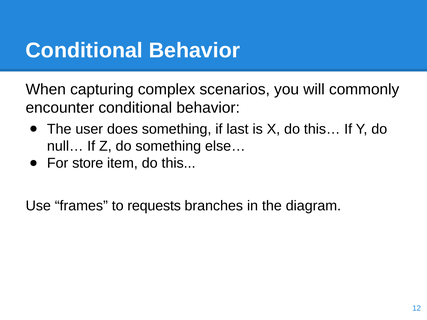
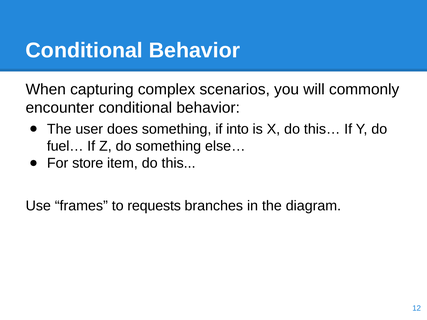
last: last -> into
null…: null… -> fuel…
